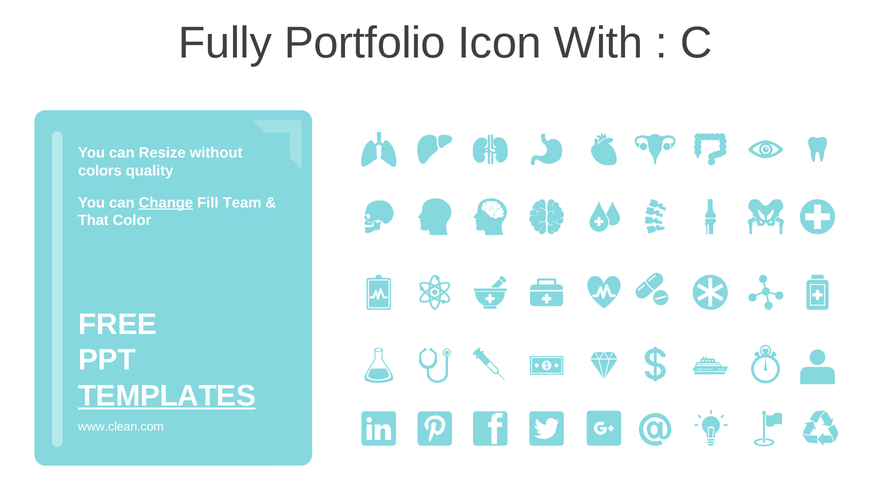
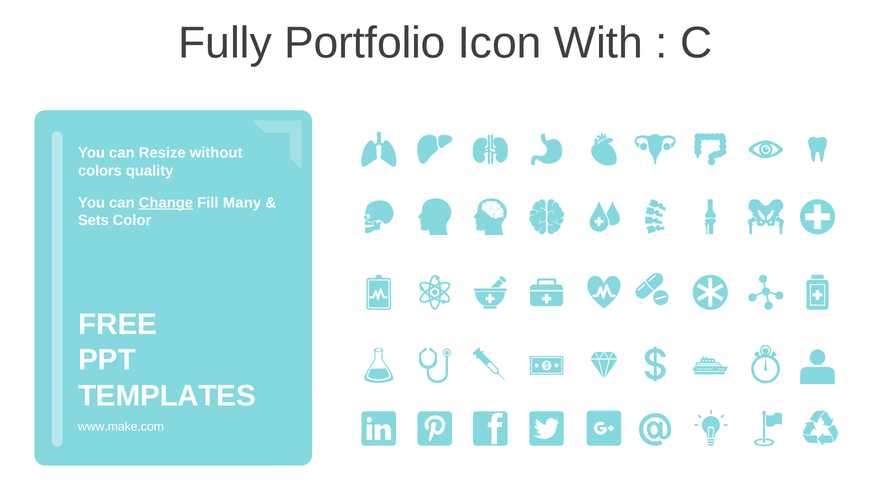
Team: Team -> Many
That: That -> Sets
TEMPLATES underline: present -> none
www.clean.com: www.clean.com -> www.make.com
